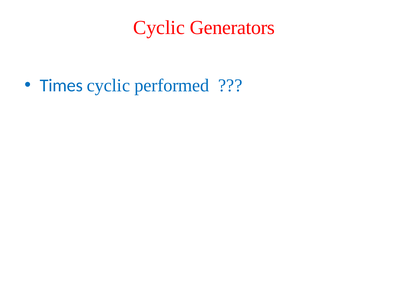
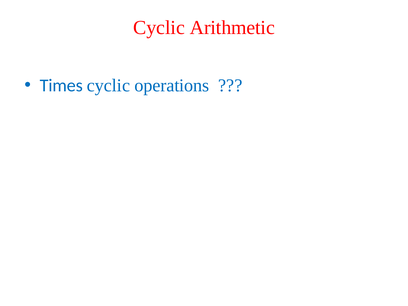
Generators: Generators -> Arithmetic
performed: performed -> operations
